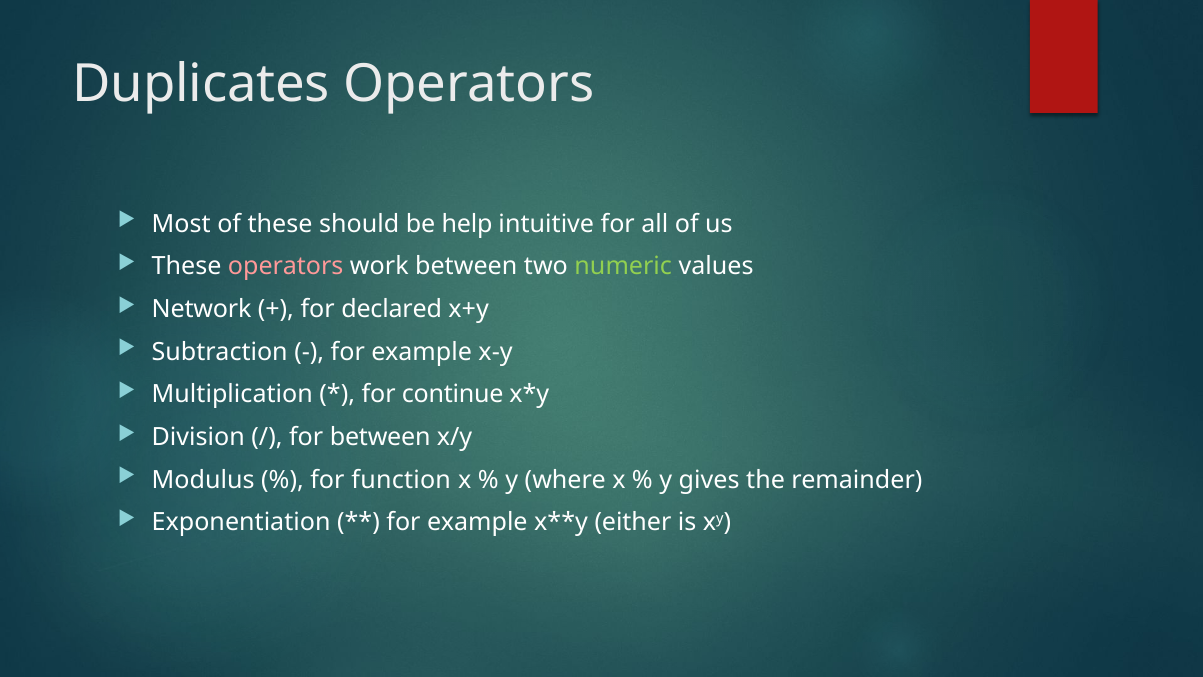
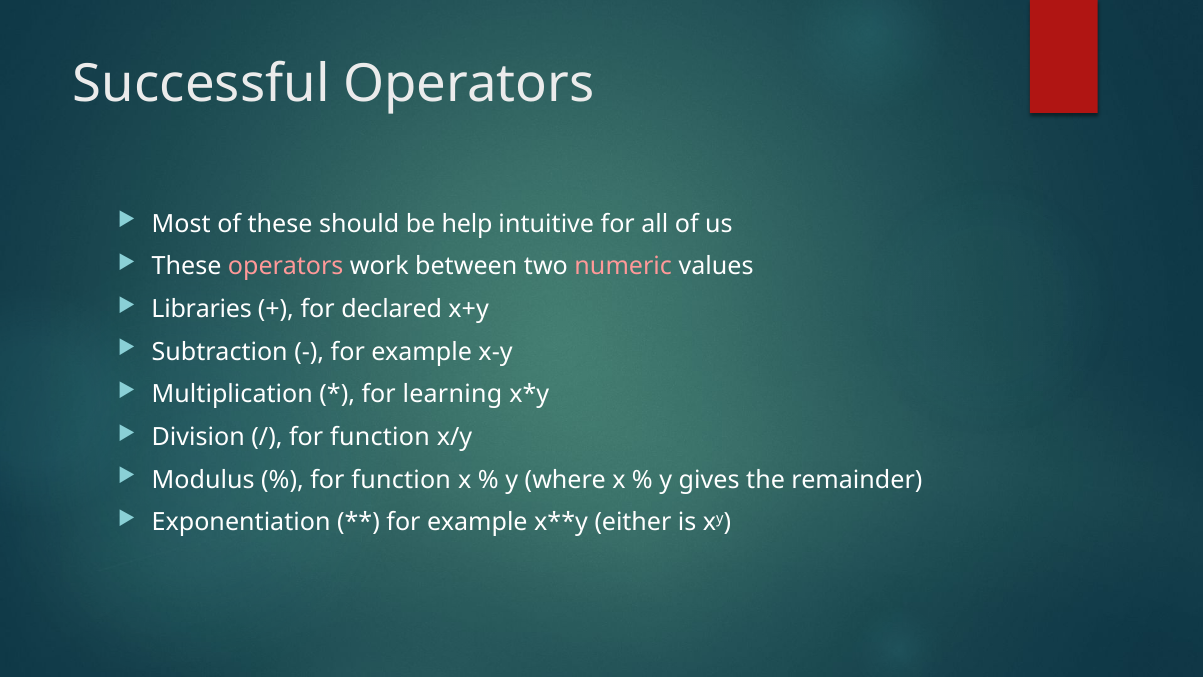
Duplicates: Duplicates -> Successful
numeric colour: light green -> pink
Network: Network -> Libraries
continue: continue -> learning
between at (380, 437): between -> function
